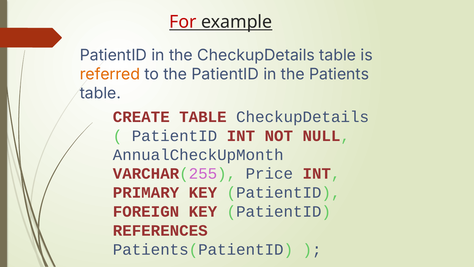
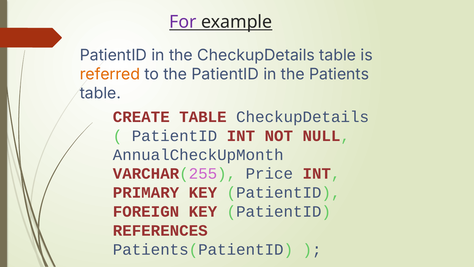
For colour: red -> purple
